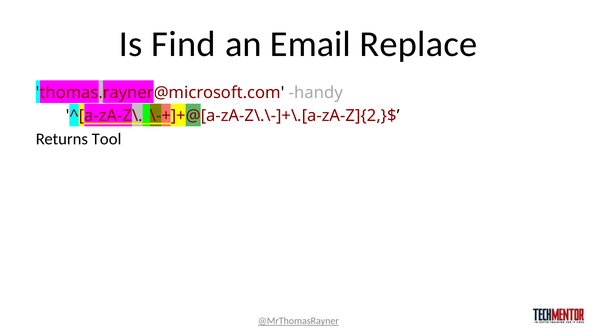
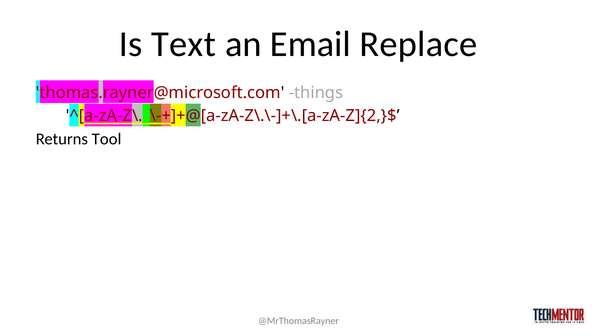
Find: Find -> Text
handy: handy -> things
@MrThomasRayner underline: present -> none
